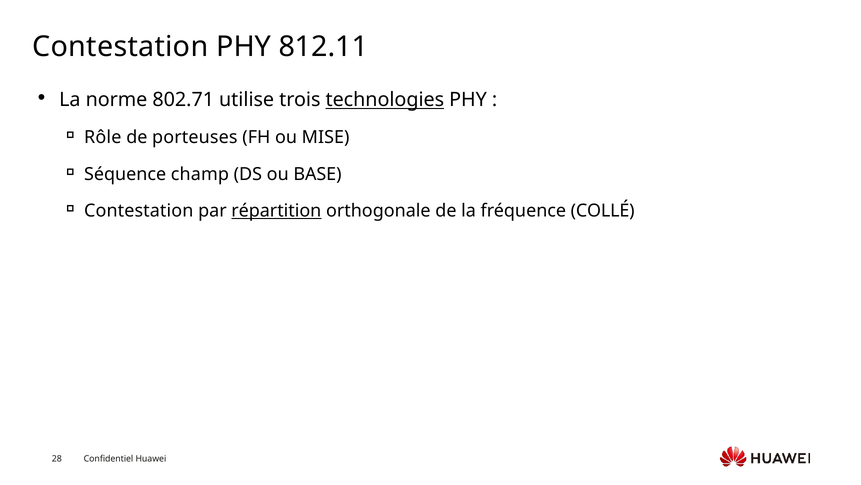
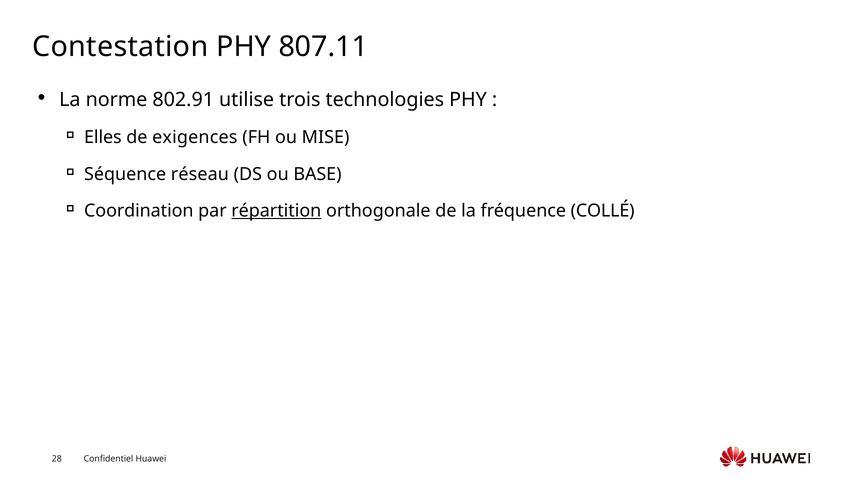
812.11: 812.11 -> 807.11
802.71: 802.71 -> 802.91
technologies underline: present -> none
Rôle: Rôle -> Elles
porteuses: porteuses -> exigences
champ: champ -> réseau
Contestation at (139, 211): Contestation -> Coordination
